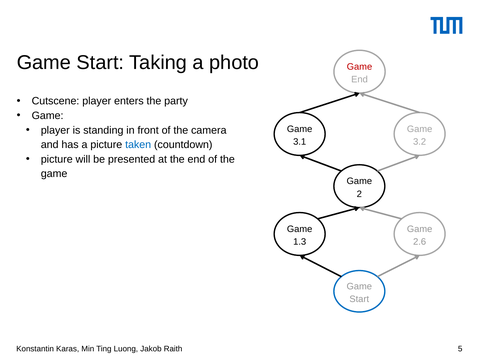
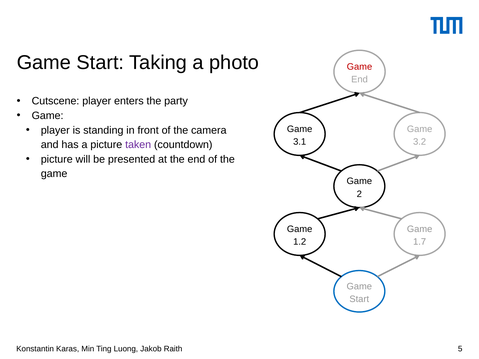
taken colour: blue -> purple
1.3: 1.3 -> 1.2
2.6: 2.6 -> 1.7
